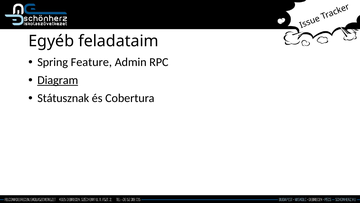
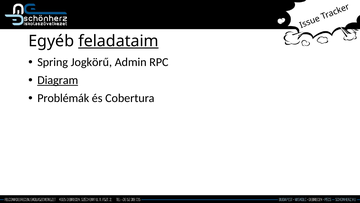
feladataim underline: none -> present
Feature: Feature -> Jogkörű
Státusznak: Státusznak -> Problémák
